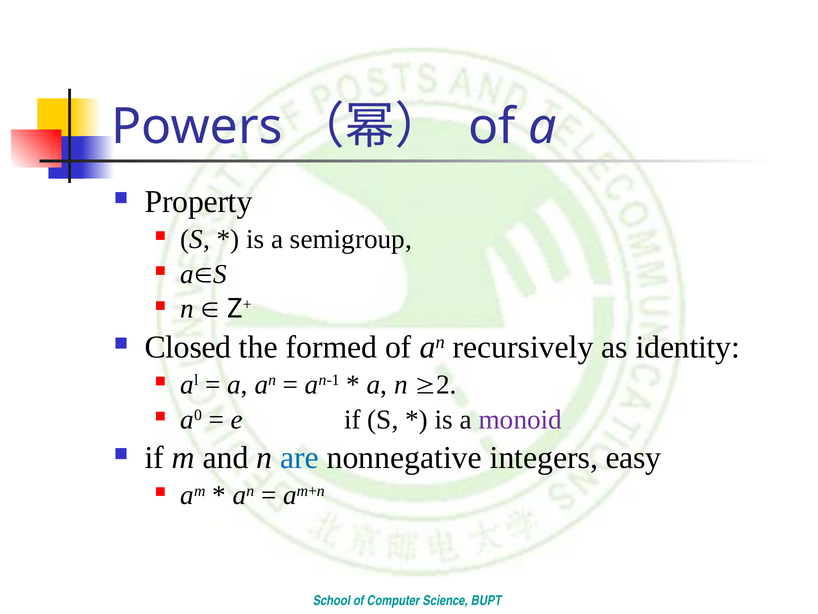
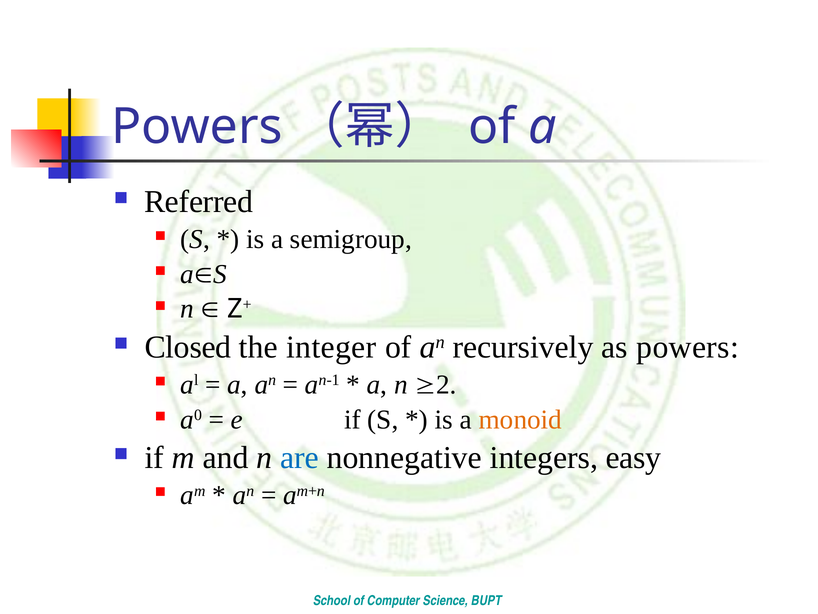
Property: Property -> Referred
formed: formed -> integer
as identity: identity -> powers
monoid colour: purple -> orange
